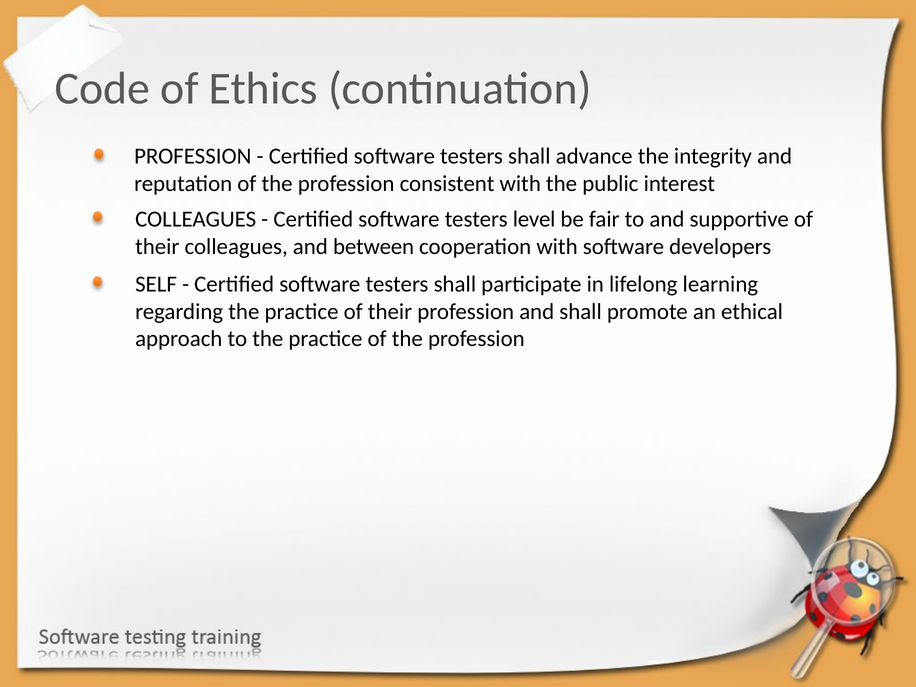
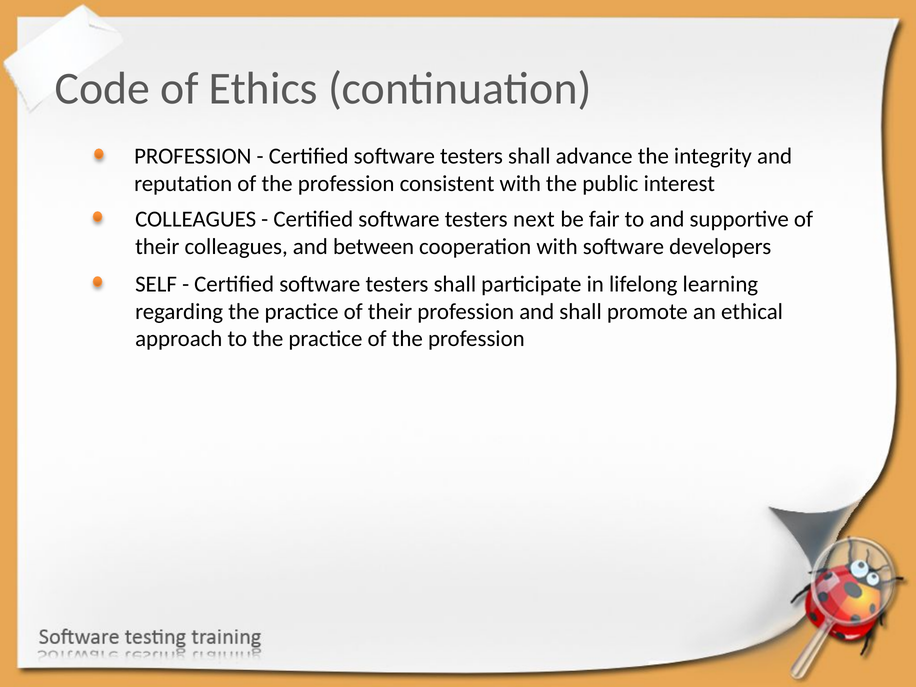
level: level -> next
